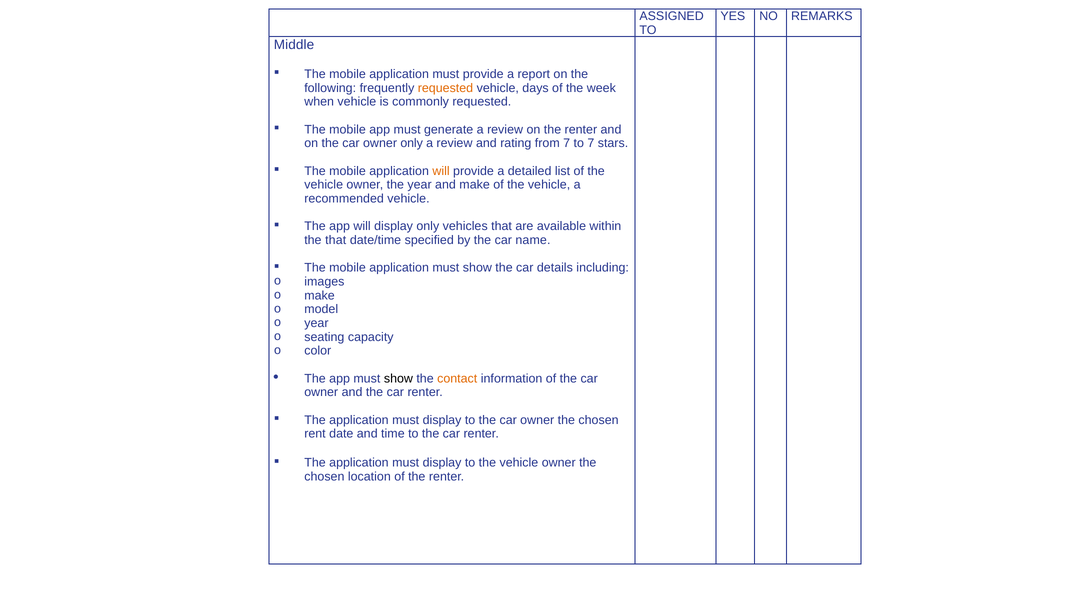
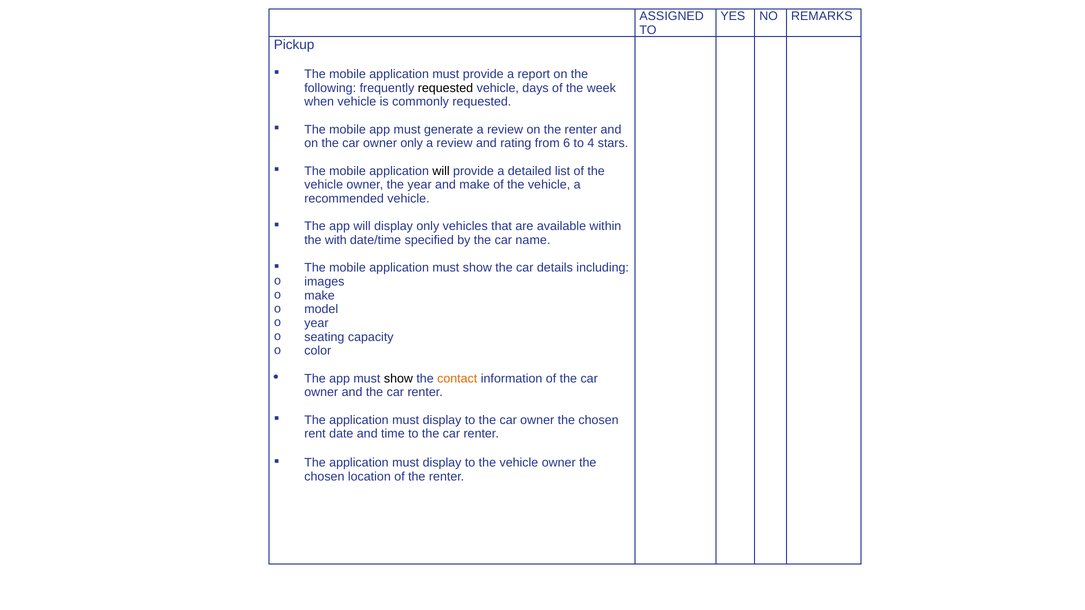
Middle: Middle -> Pickup
requested at (445, 88) colour: orange -> black
from 7: 7 -> 6
to 7: 7 -> 4
will at (441, 171) colour: orange -> black
the that: that -> with
